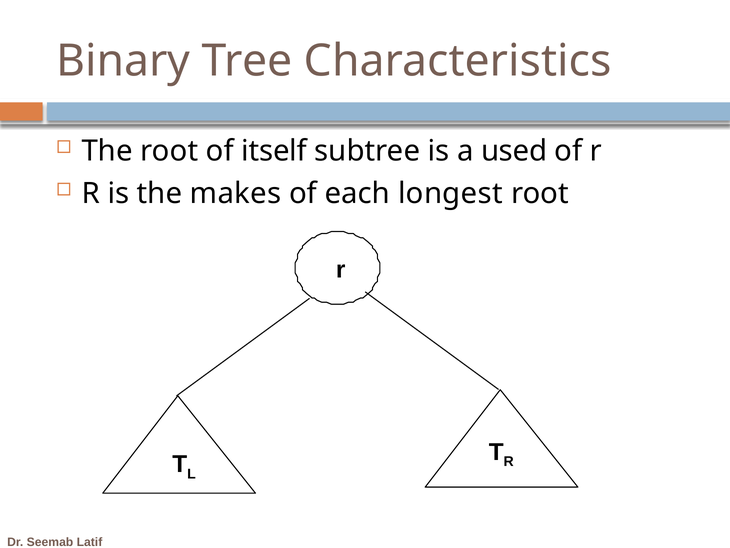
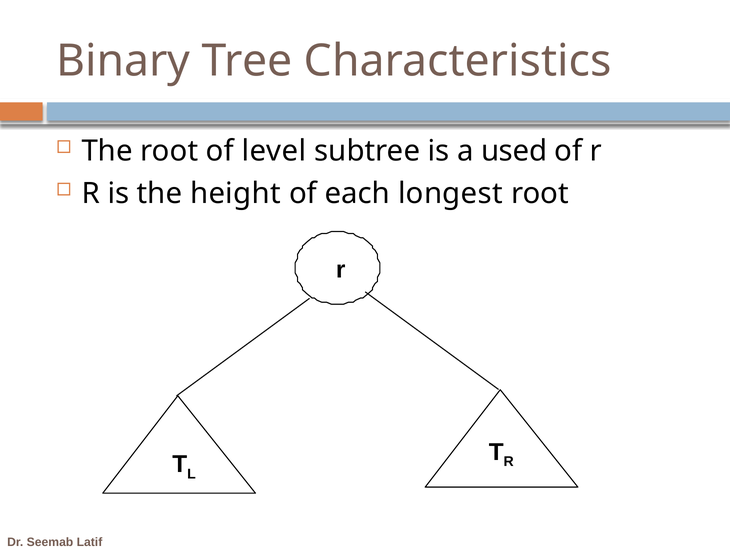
itself: itself -> level
makes: makes -> height
